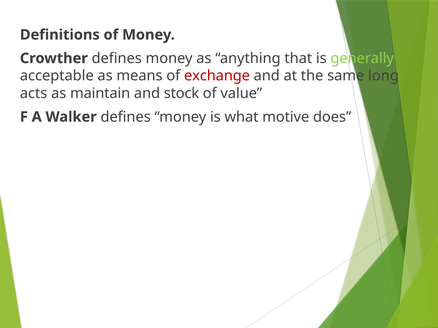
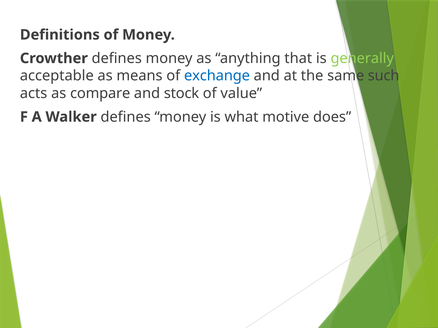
exchange colour: red -> blue
long: long -> such
maintain: maintain -> compare
